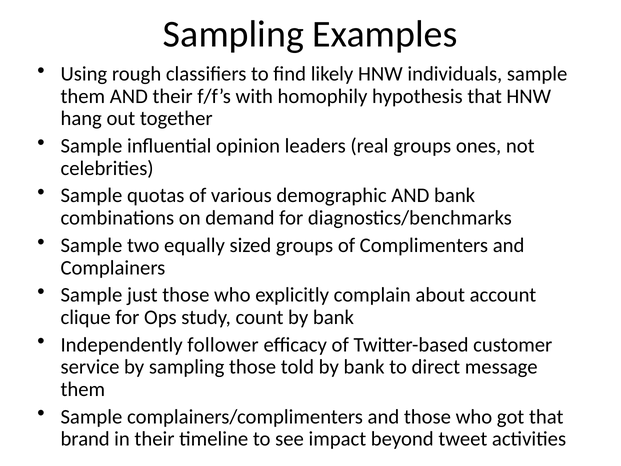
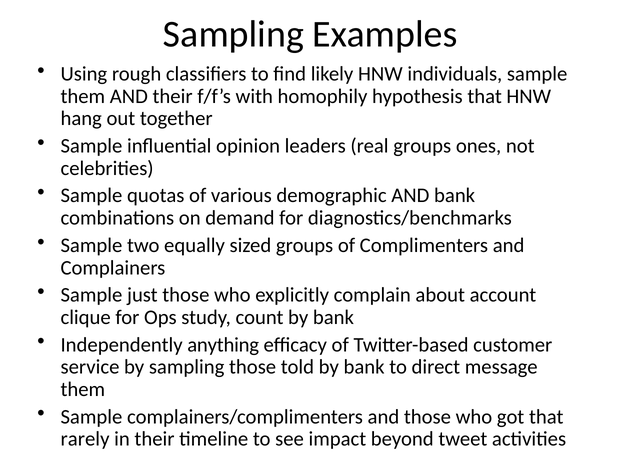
follower: follower -> anything
brand: brand -> rarely
